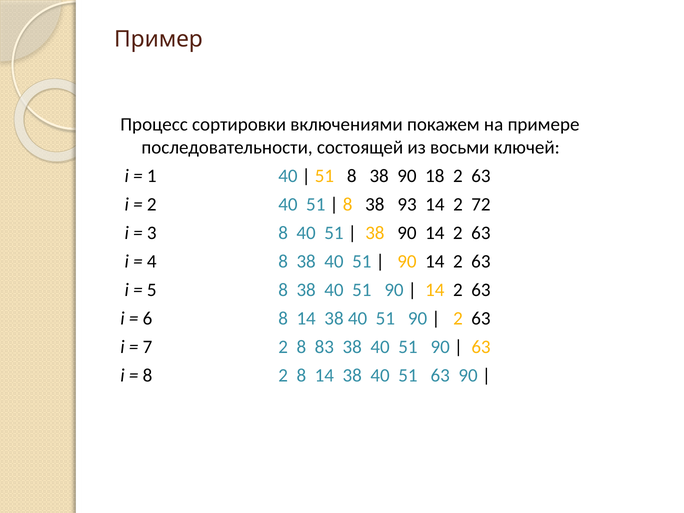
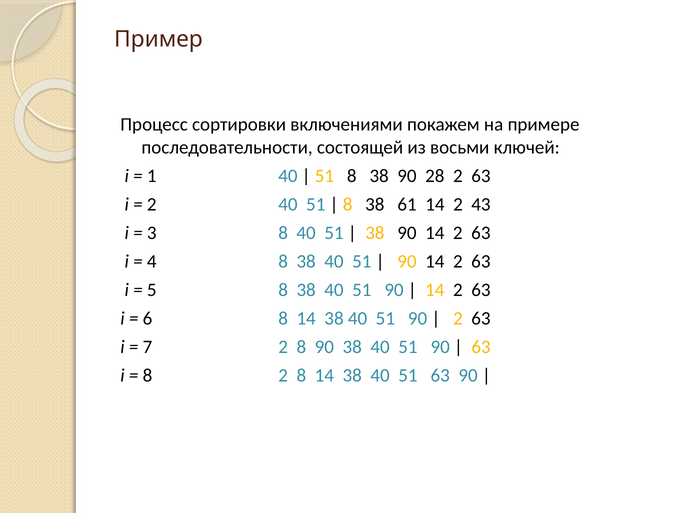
18: 18 -> 28
93: 93 -> 61
72: 72 -> 43
8 83: 83 -> 90
